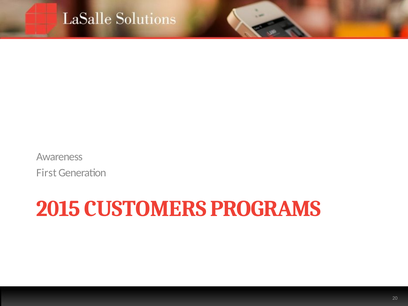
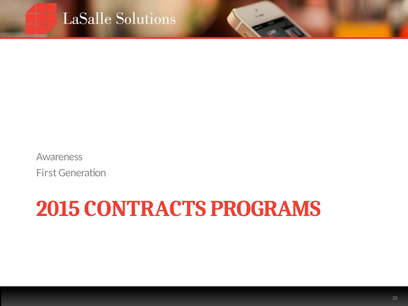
CUSTOMERS: CUSTOMERS -> CONTRACTS
